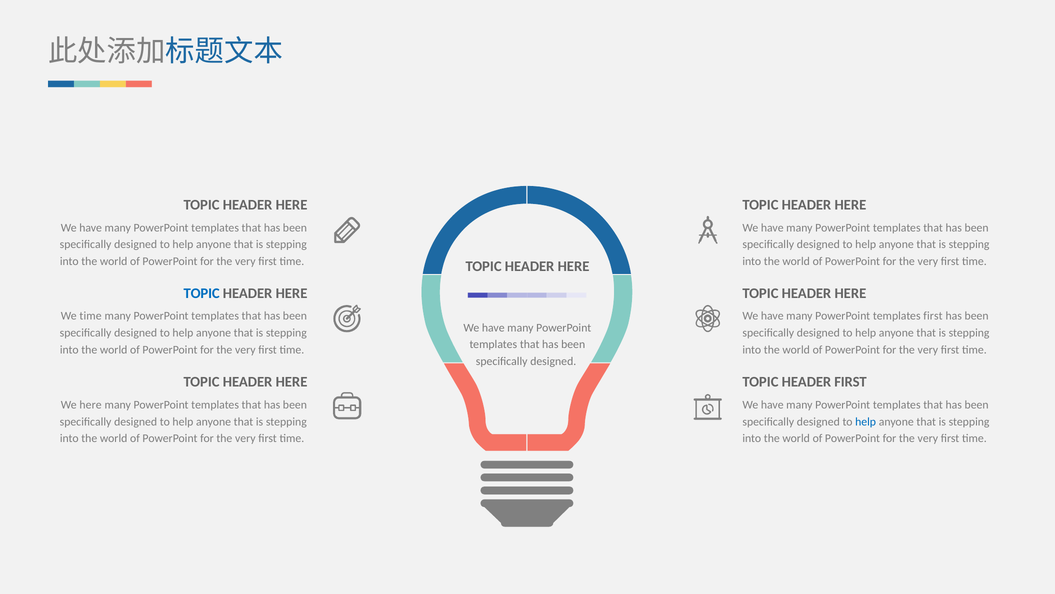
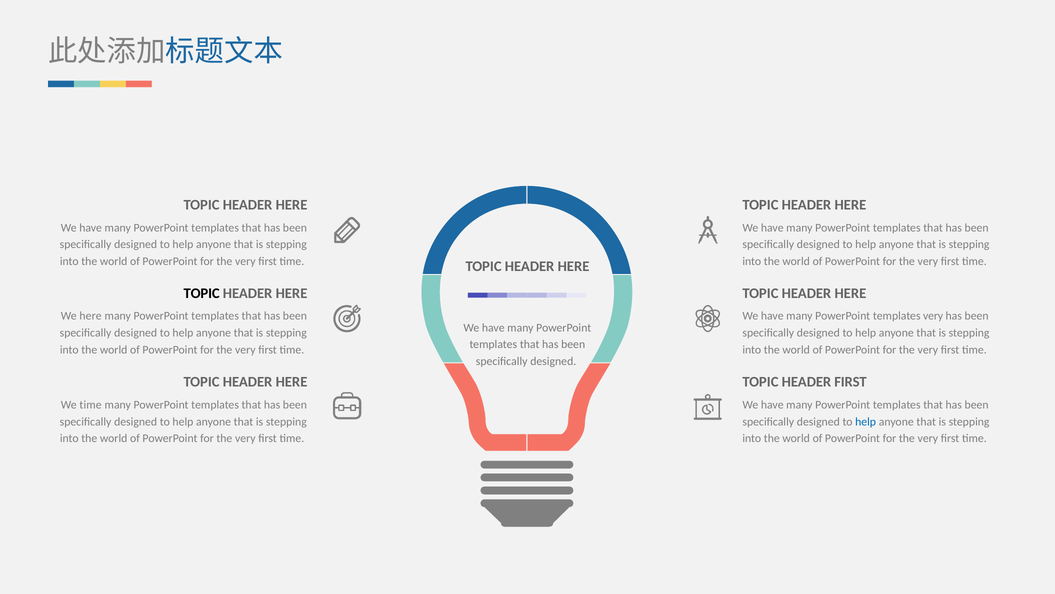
TOPIC at (202, 293) colour: blue -> black
We time: time -> here
templates first: first -> very
We here: here -> time
